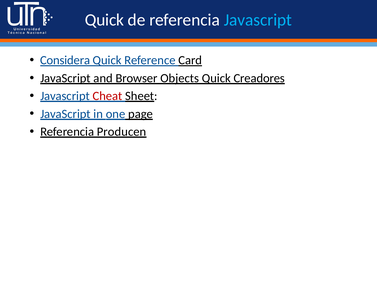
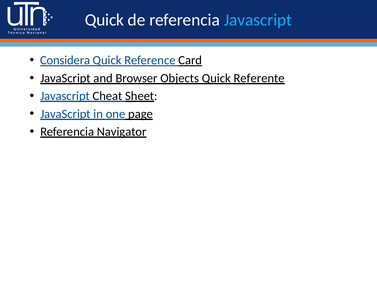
Creadores: Creadores -> Referente
Cheat colour: red -> black
Producen: Producen -> Navigator
